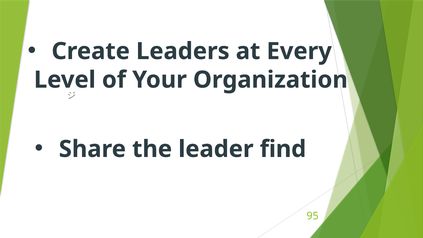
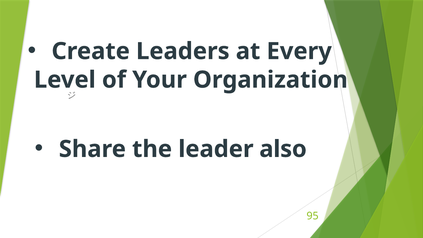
find: find -> also
